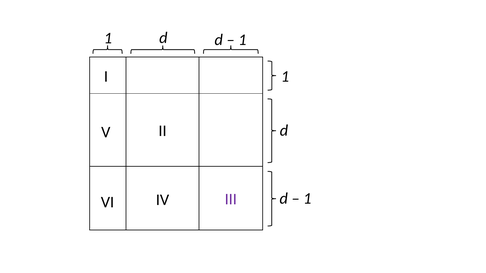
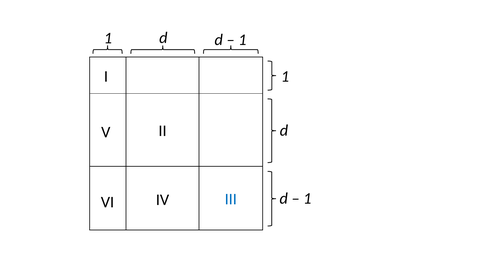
III colour: purple -> blue
